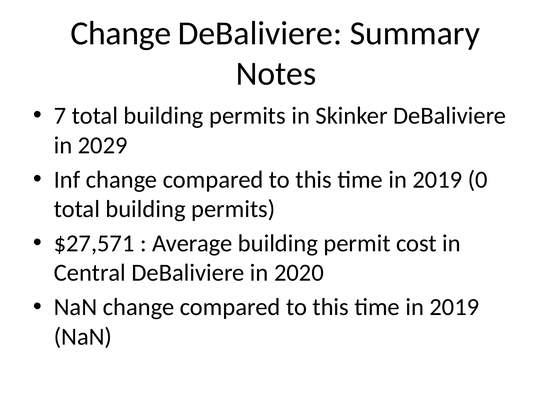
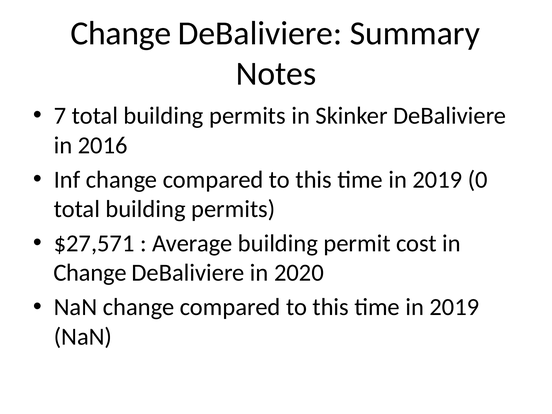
2029: 2029 -> 2016
Central at (90, 273): Central -> Change
